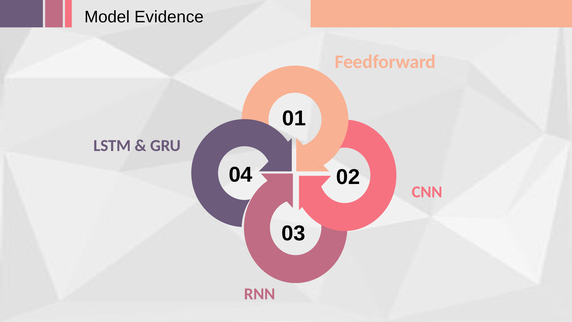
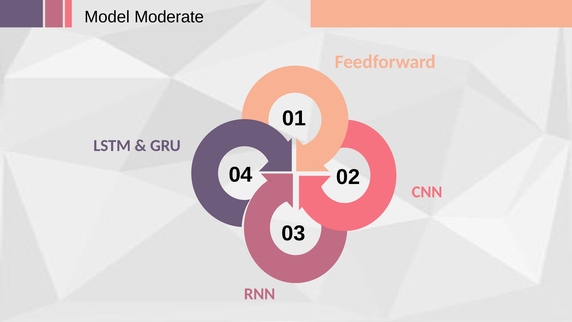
Evidence: Evidence -> Moderate
